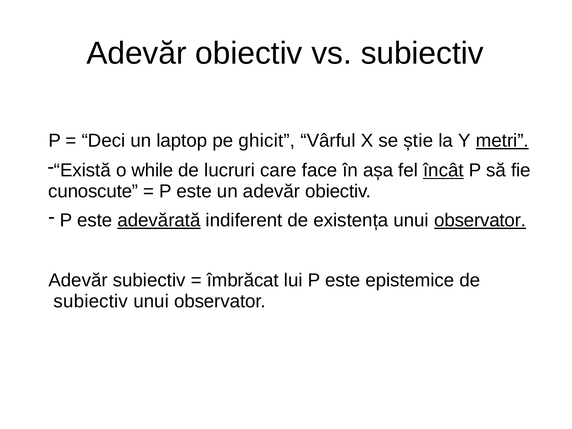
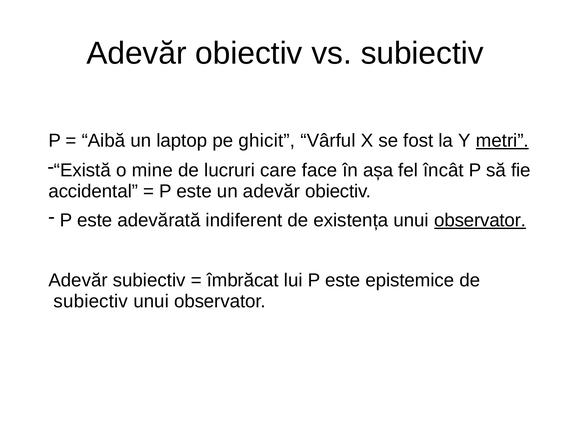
Deci: Deci -> Aibă
știe: știe -> fost
while: while -> mine
încât underline: present -> none
cunoscute: cunoscute -> accidental
adevărată underline: present -> none
